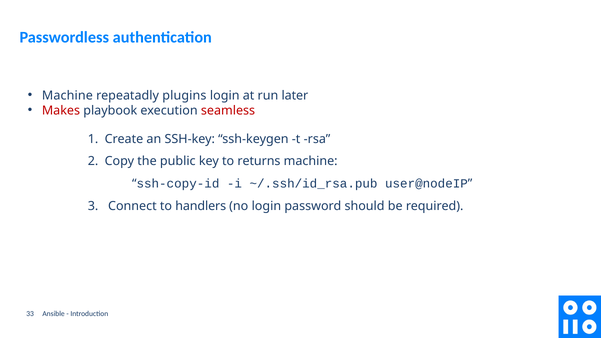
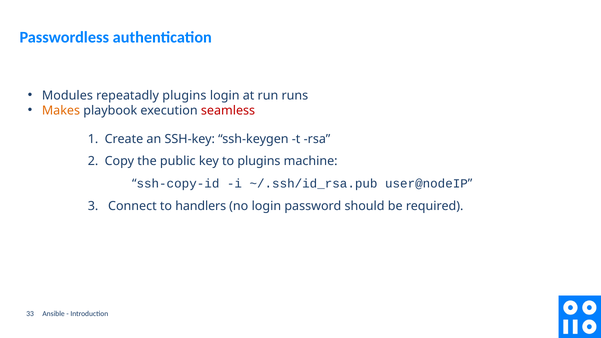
Machine at (67, 96): Machine -> Modules
later: later -> runs
Makes colour: red -> orange
to returns: returns -> plugins
